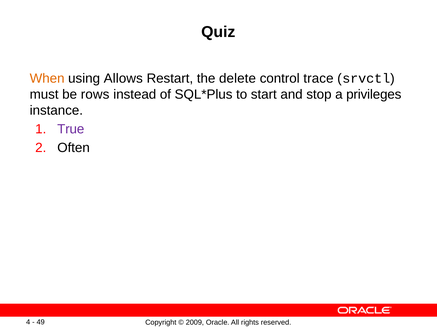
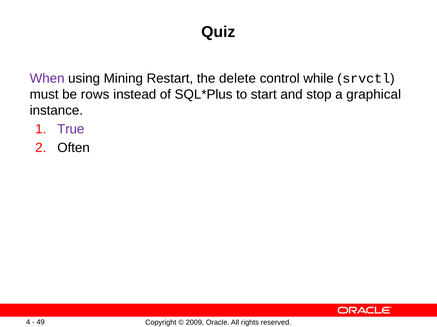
When colour: orange -> purple
Allows: Allows -> Mining
trace: trace -> while
privileges: privileges -> graphical
